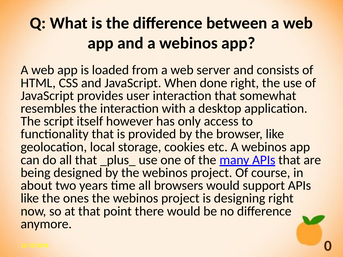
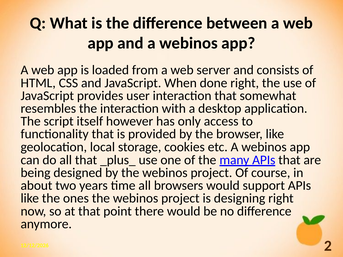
0: 0 -> 2
